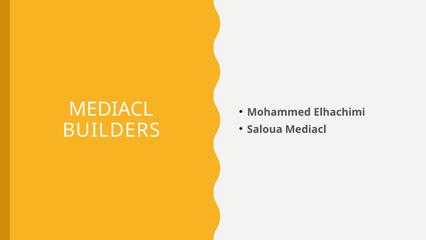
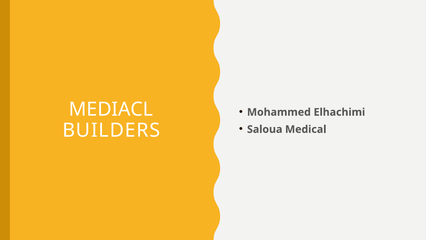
Saloua Mediacl: Mediacl -> Medical
